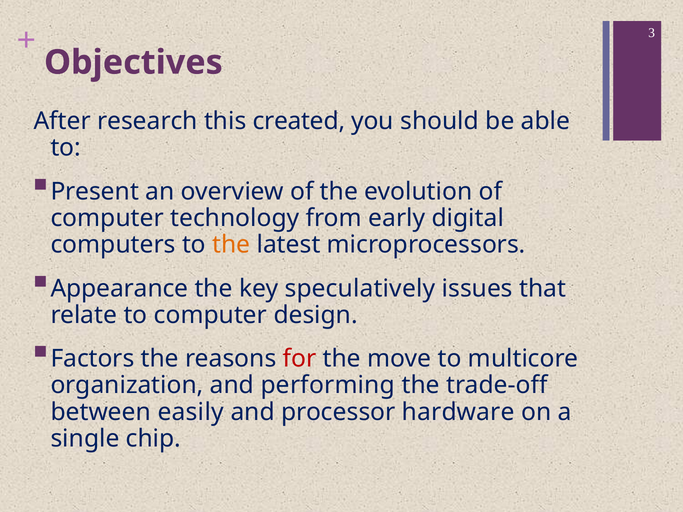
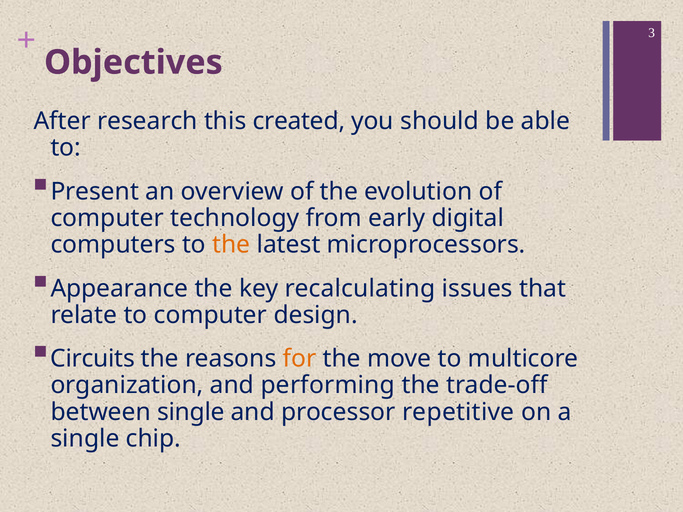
speculatively: speculatively -> recalculating
Factors: Factors -> Circuits
for colour: red -> orange
between easily: easily -> single
hardware: hardware -> repetitive
